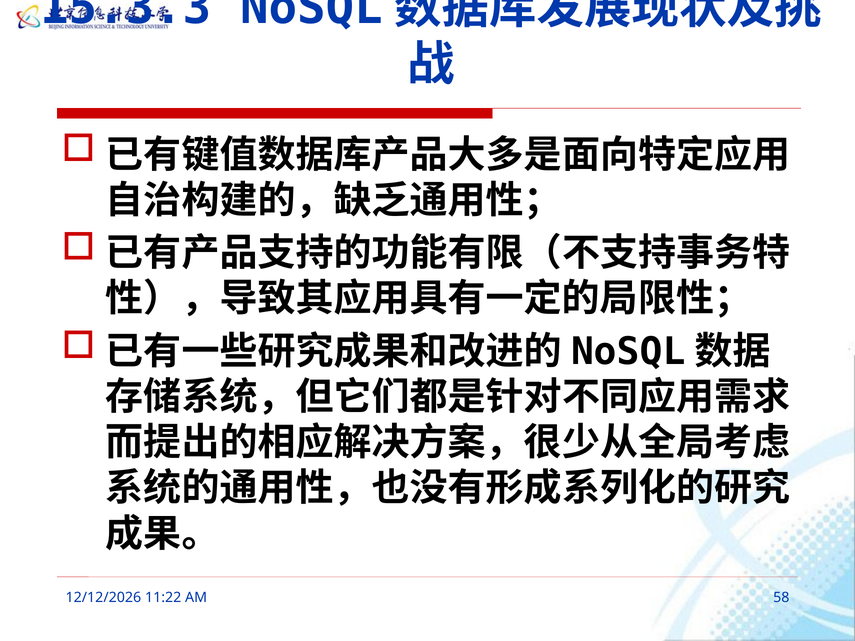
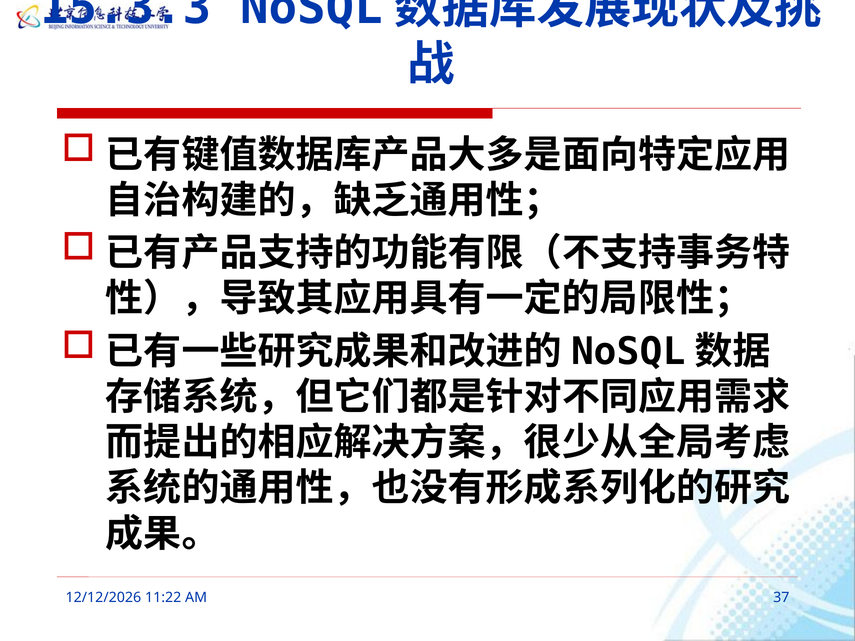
58: 58 -> 37
